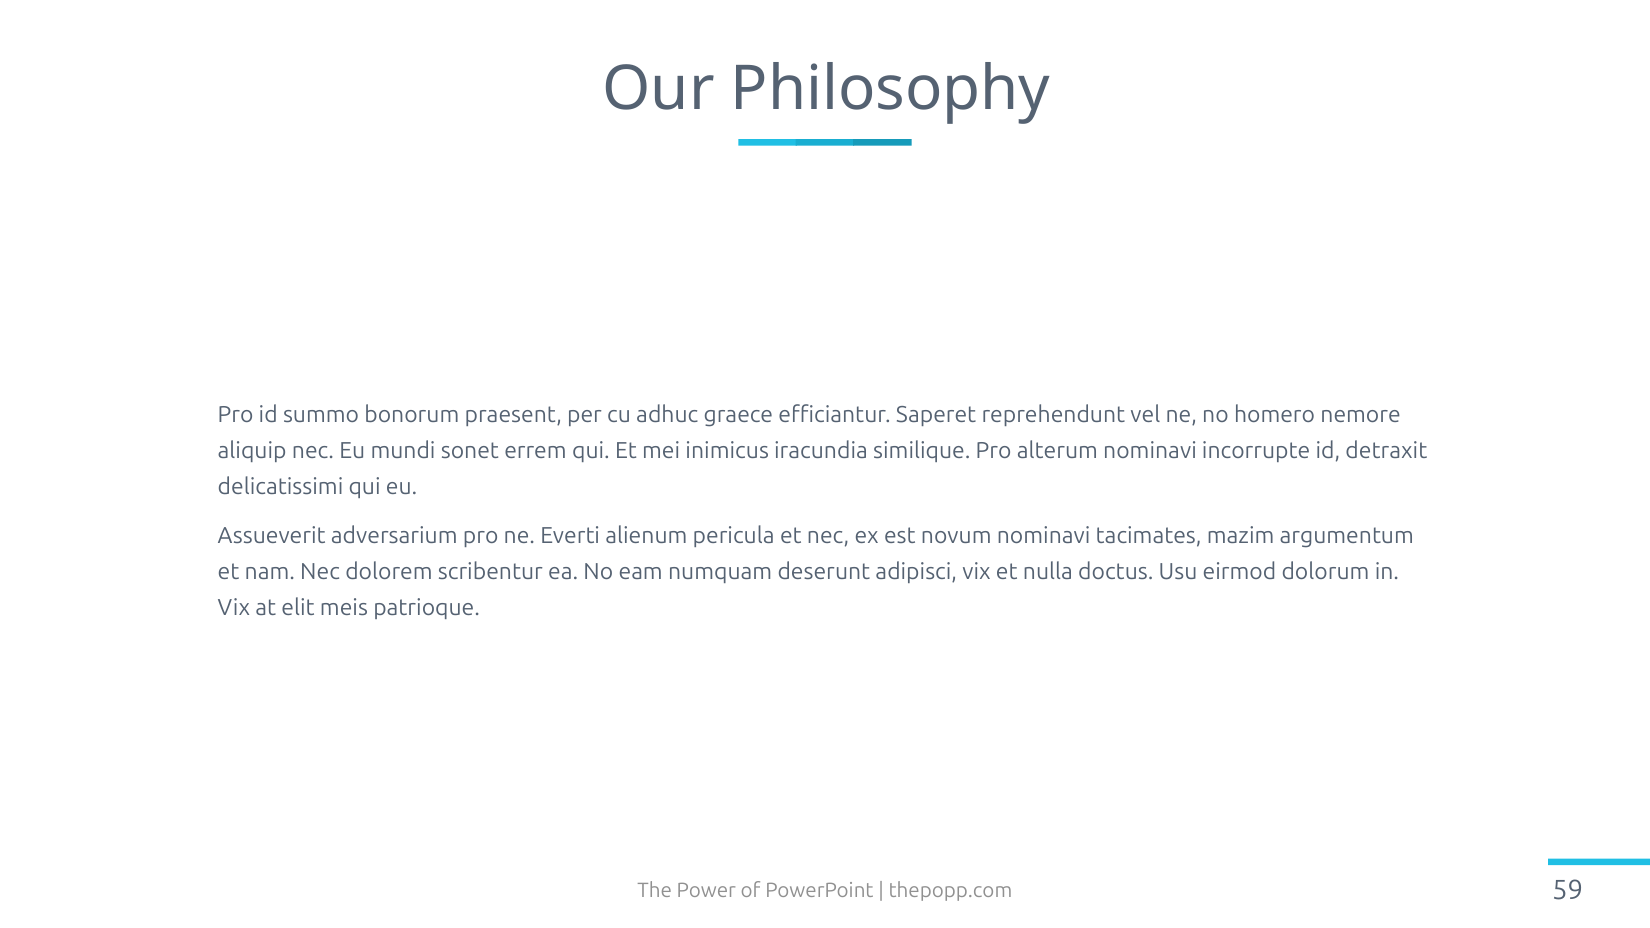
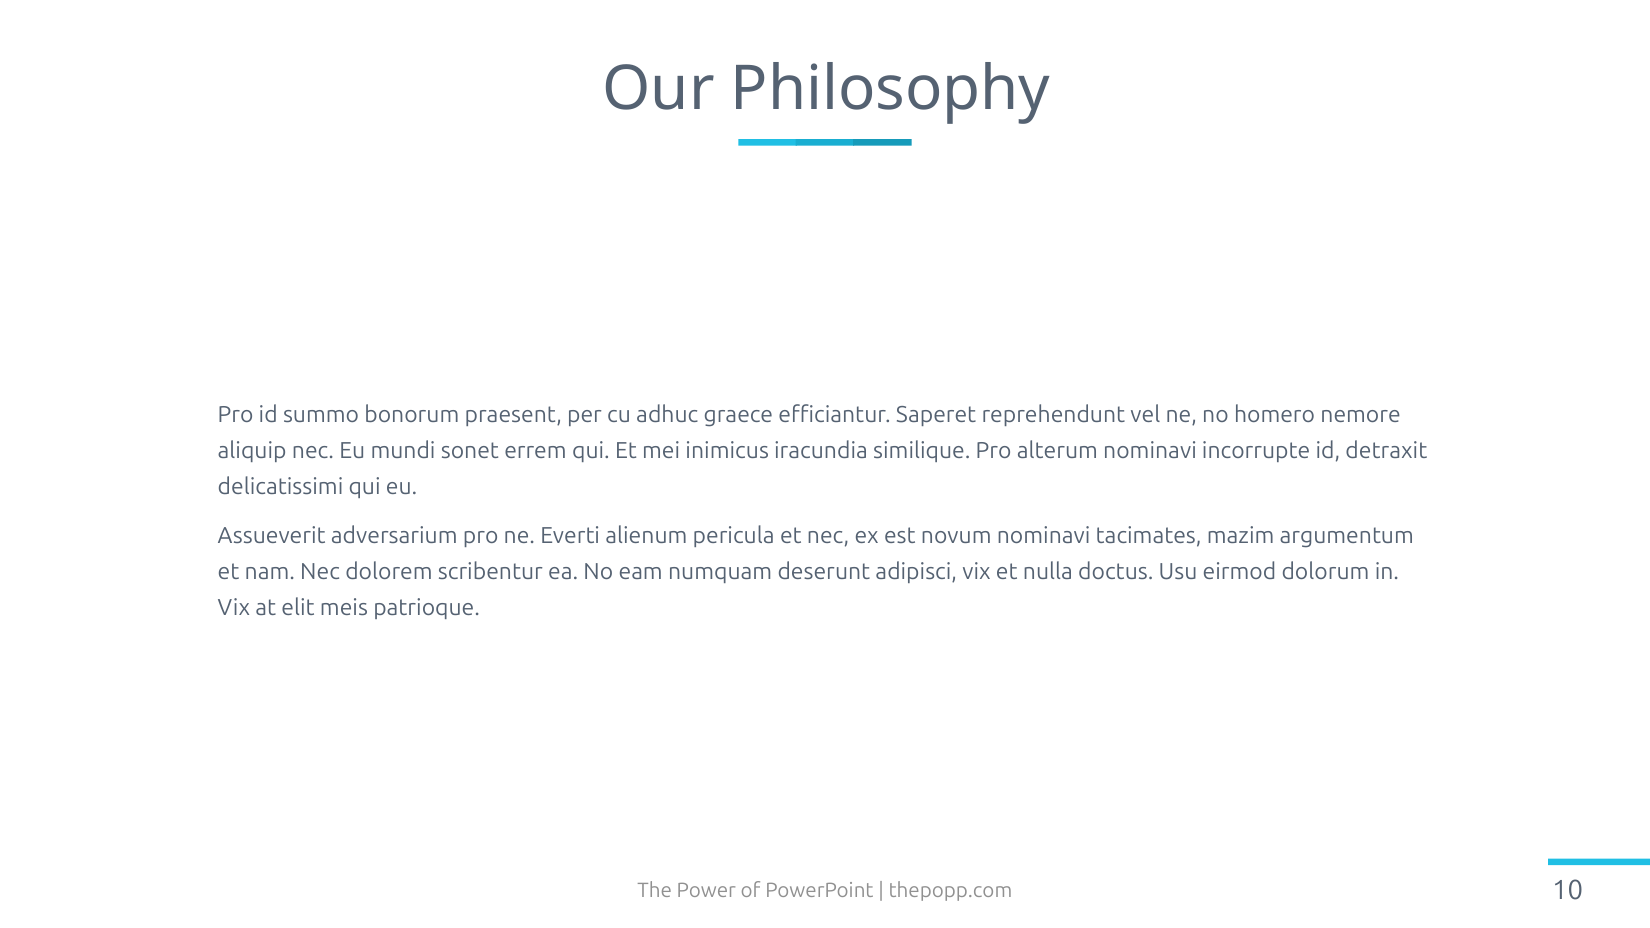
59: 59 -> 10
